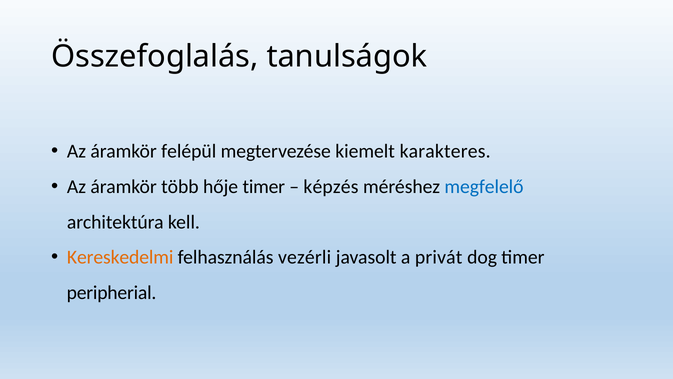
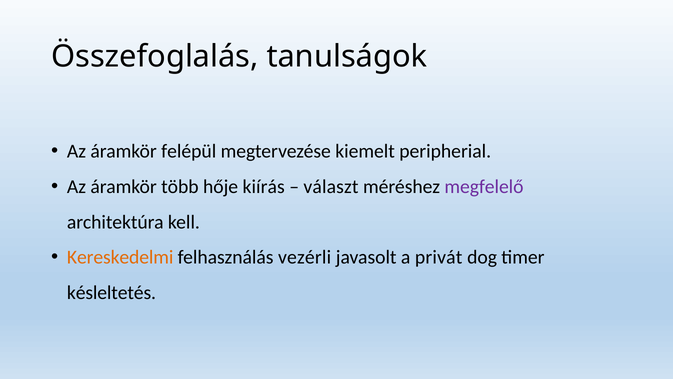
karakteres: karakteres -> peripherial
hője timer: timer -> kiírás
képzés: képzés -> választ
megfelelő colour: blue -> purple
peripherial: peripherial -> késleltetés
